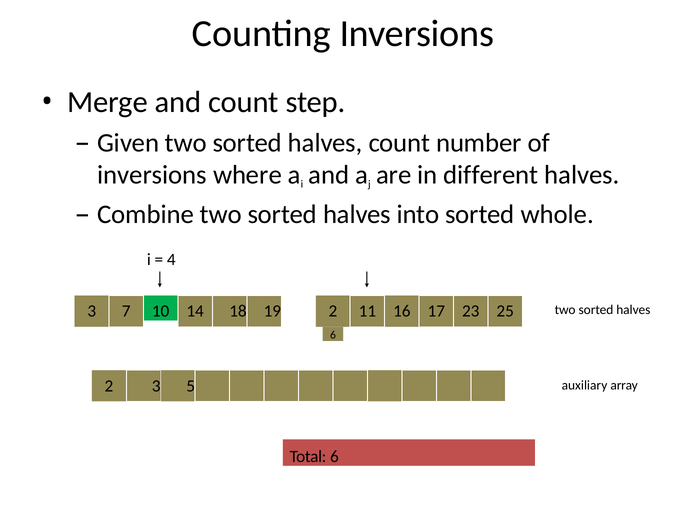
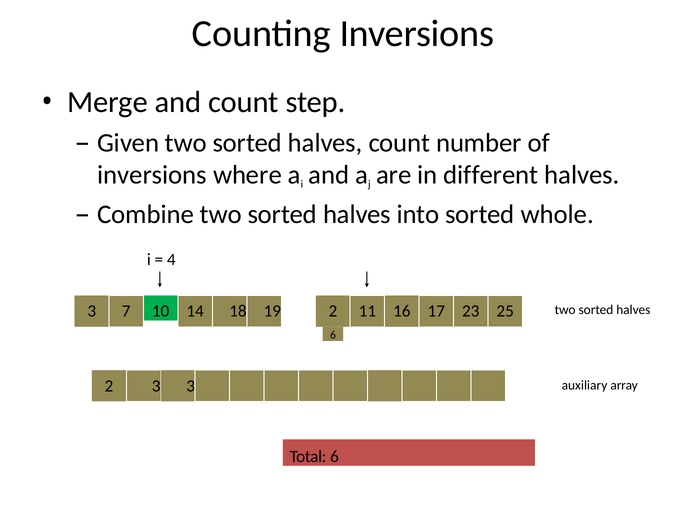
3 5: 5 -> 3
